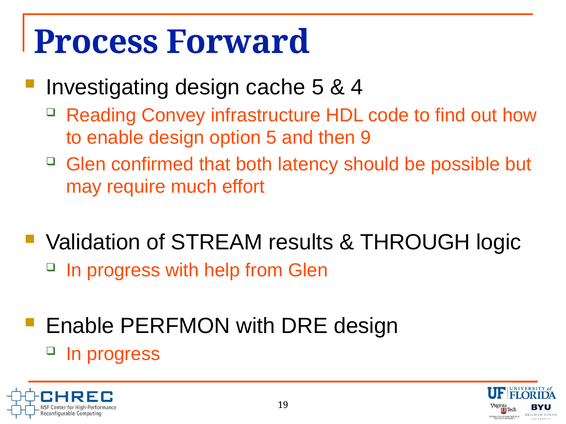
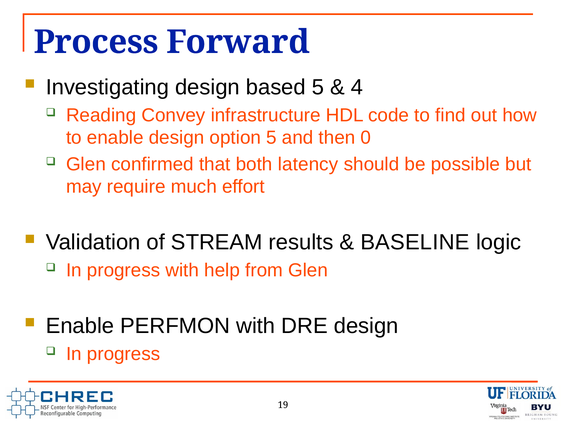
cache: cache -> based
9: 9 -> 0
THROUGH: THROUGH -> BASELINE
